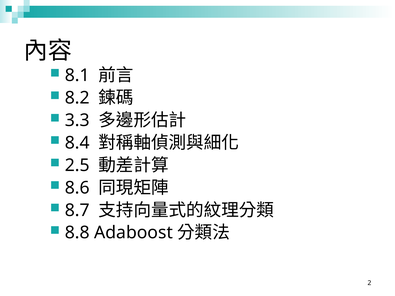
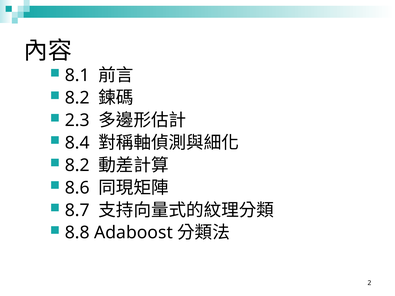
3.3: 3.3 -> 2.3
2.5 at (77, 165): 2.5 -> 8.2
